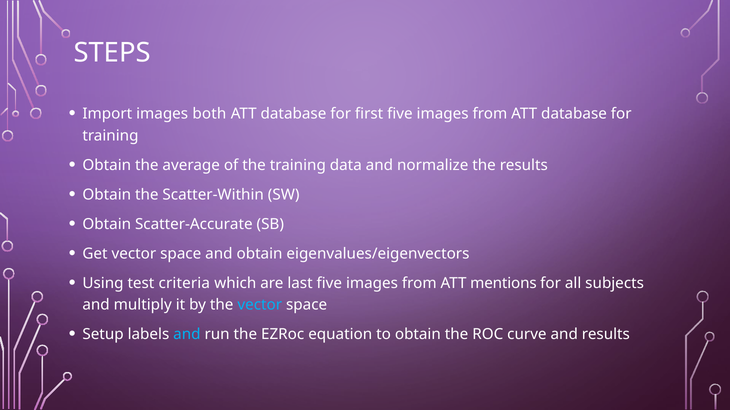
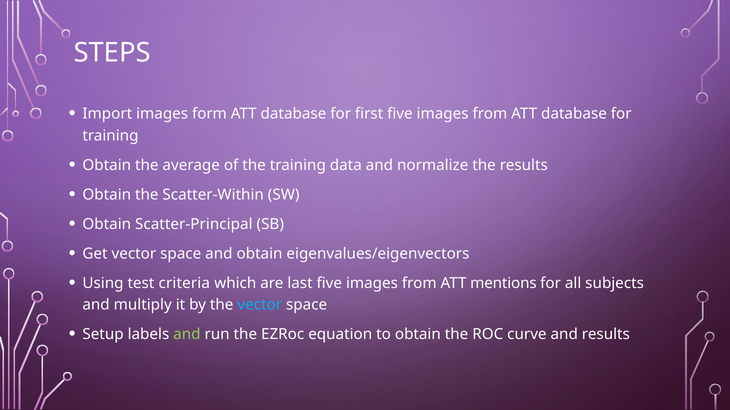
both: both -> form
Scatter-Accurate: Scatter-Accurate -> Scatter-Principal
and at (187, 335) colour: light blue -> light green
